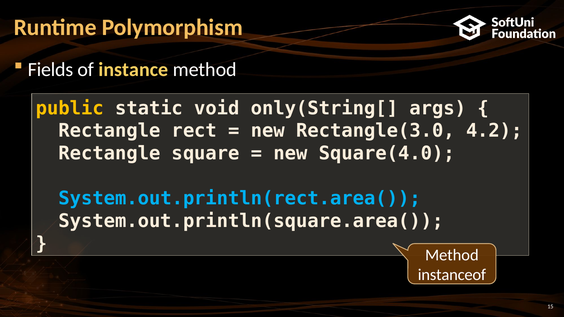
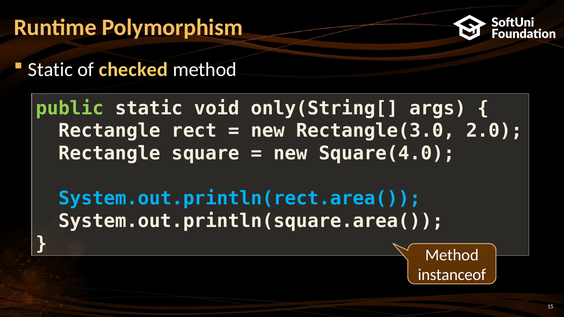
Fields at (51, 70): Fields -> Static
instance: instance -> checked
public colour: yellow -> light green
4.2: 4.2 -> 2.0
